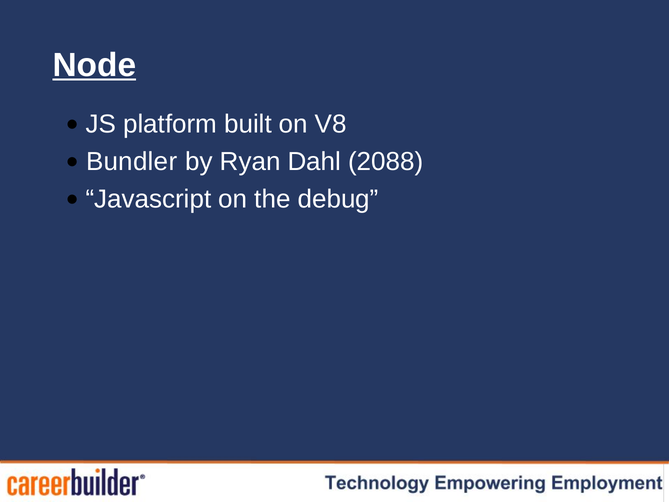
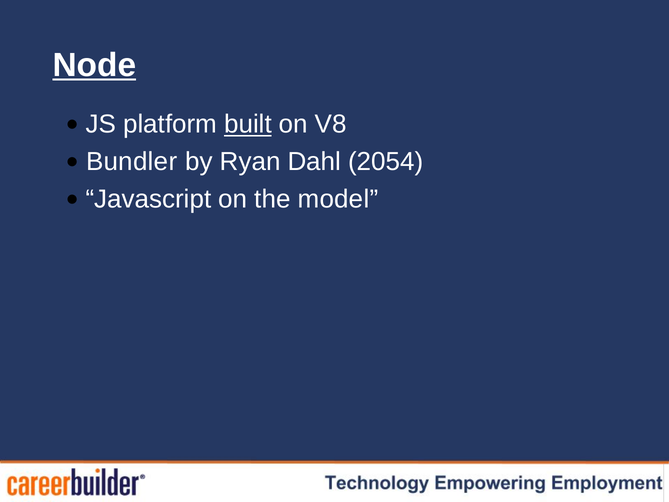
built underline: none -> present
2088: 2088 -> 2054
debug: debug -> model
